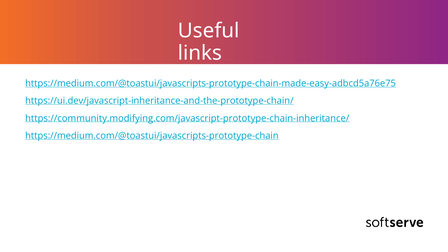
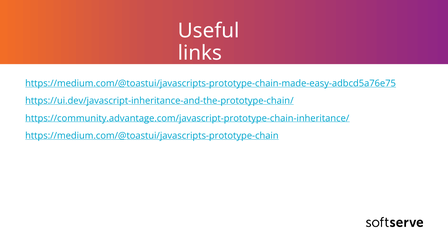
https://community.modifying.com/javascript-prototype-chain-inheritance/: https://community.modifying.com/javascript-prototype-chain-inheritance/ -> https://community.advantage.com/javascript-prototype-chain-inheritance/
